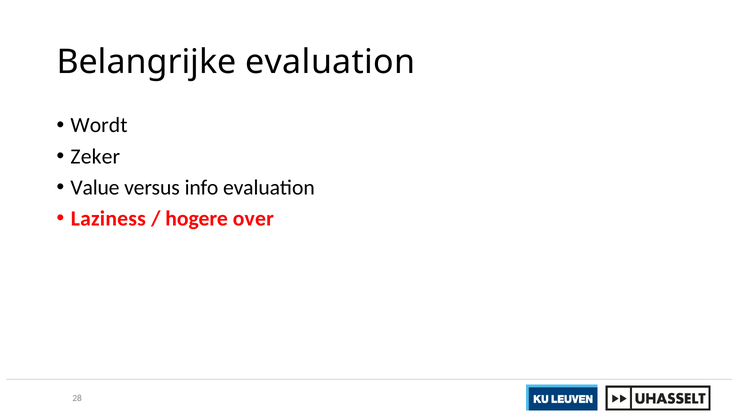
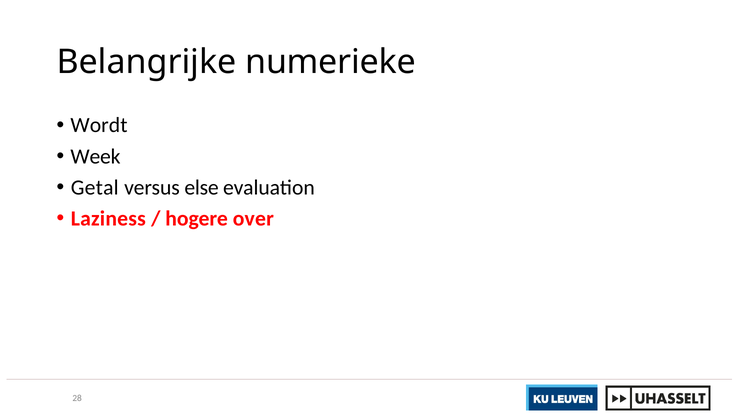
Belangrijke evaluation: evaluation -> numerieke
Zeker: Zeker -> Week
Value: Value -> Getal
info: info -> else
